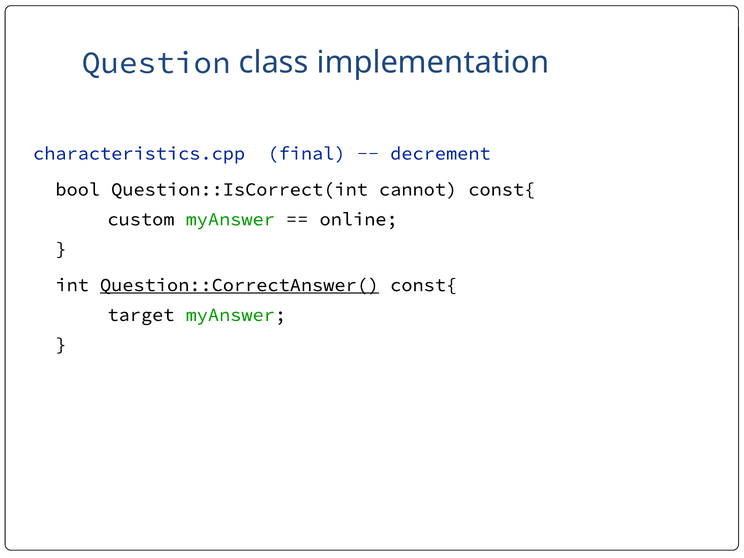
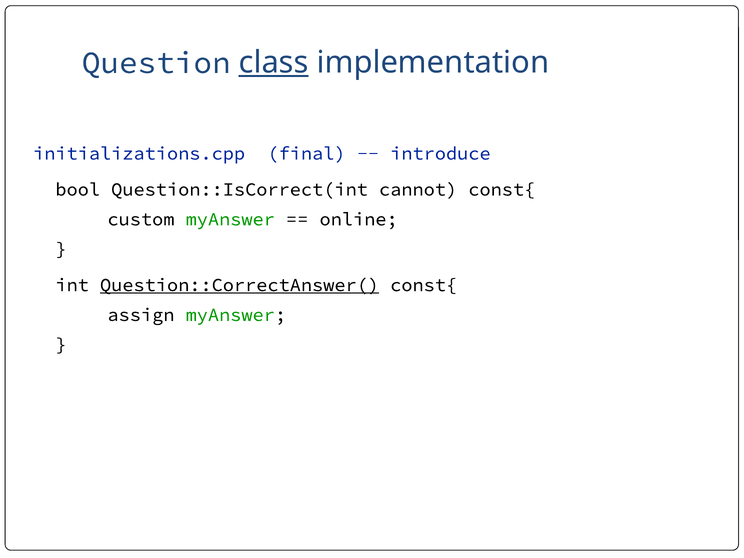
class underline: none -> present
characteristics.cpp: characteristics.cpp -> initializations.cpp
decrement: decrement -> introduce
target: target -> assign
